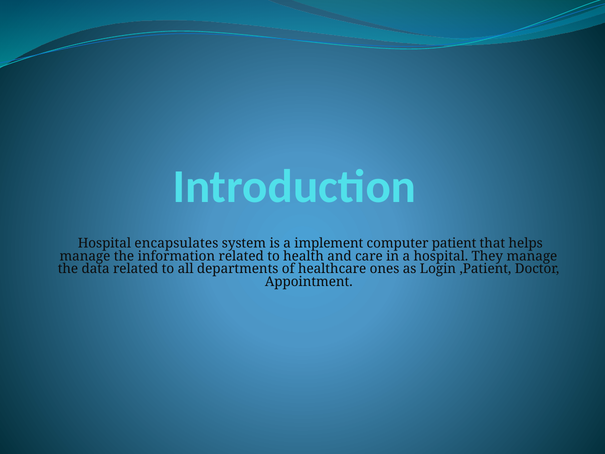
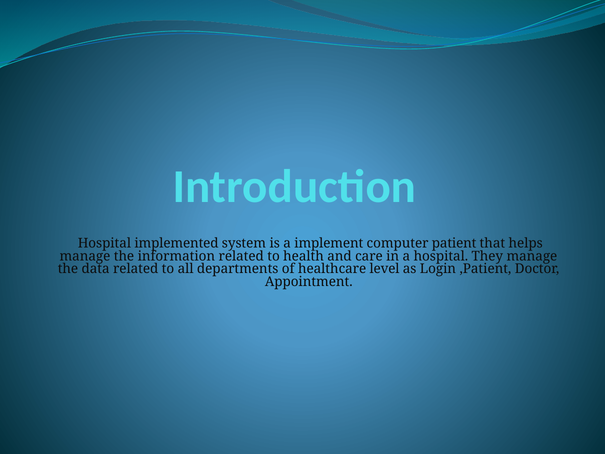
encapsulates: encapsulates -> implemented
ones: ones -> level
